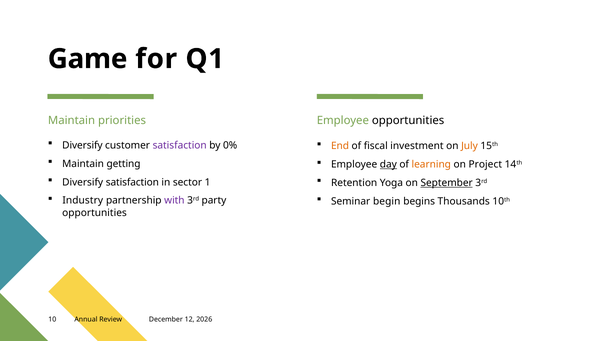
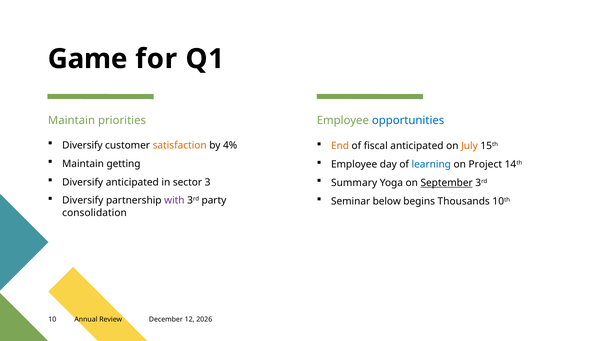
opportunities at (408, 121) colour: black -> blue
satisfaction at (180, 145) colour: purple -> orange
0%: 0% -> 4%
fiscal investment: investment -> anticipated
day underline: present -> none
learning colour: orange -> blue
Diversify satisfaction: satisfaction -> anticipated
1: 1 -> 3
Retention: Retention -> Summary
Industry at (83, 201): Industry -> Diversify
begin: begin -> below
opportunities at (95, 213): opportunities -> consolidation
